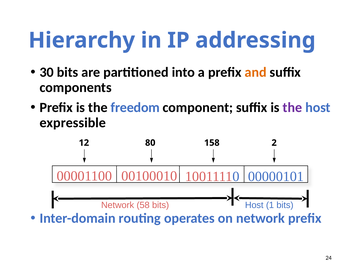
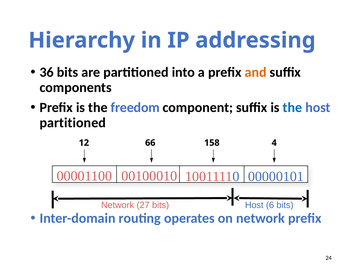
30: 30 -> 36
the at (292, 108) colour: purple -> blue
expressible at (73, 123): expressible -> partitioned
80: 80 -> 66
2: 2 -> 4
58: 58 -> 27
1: 1 -> 6
